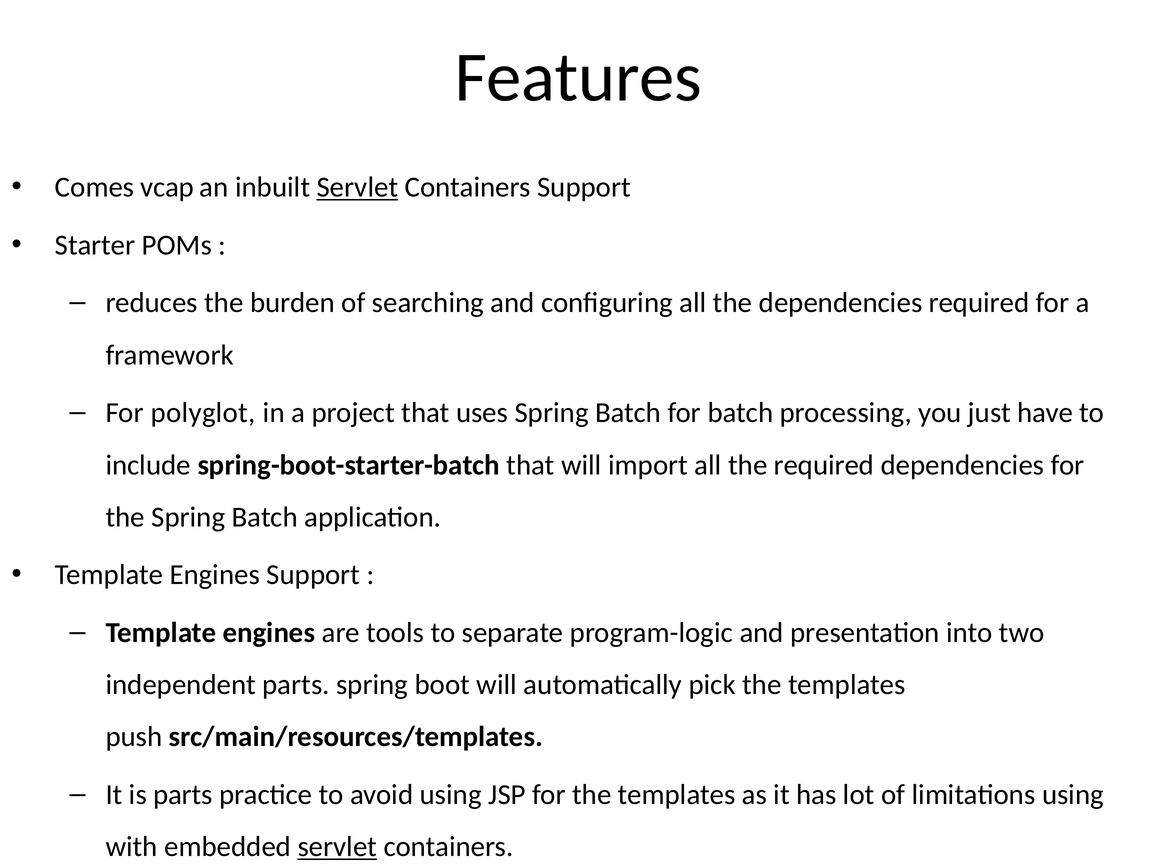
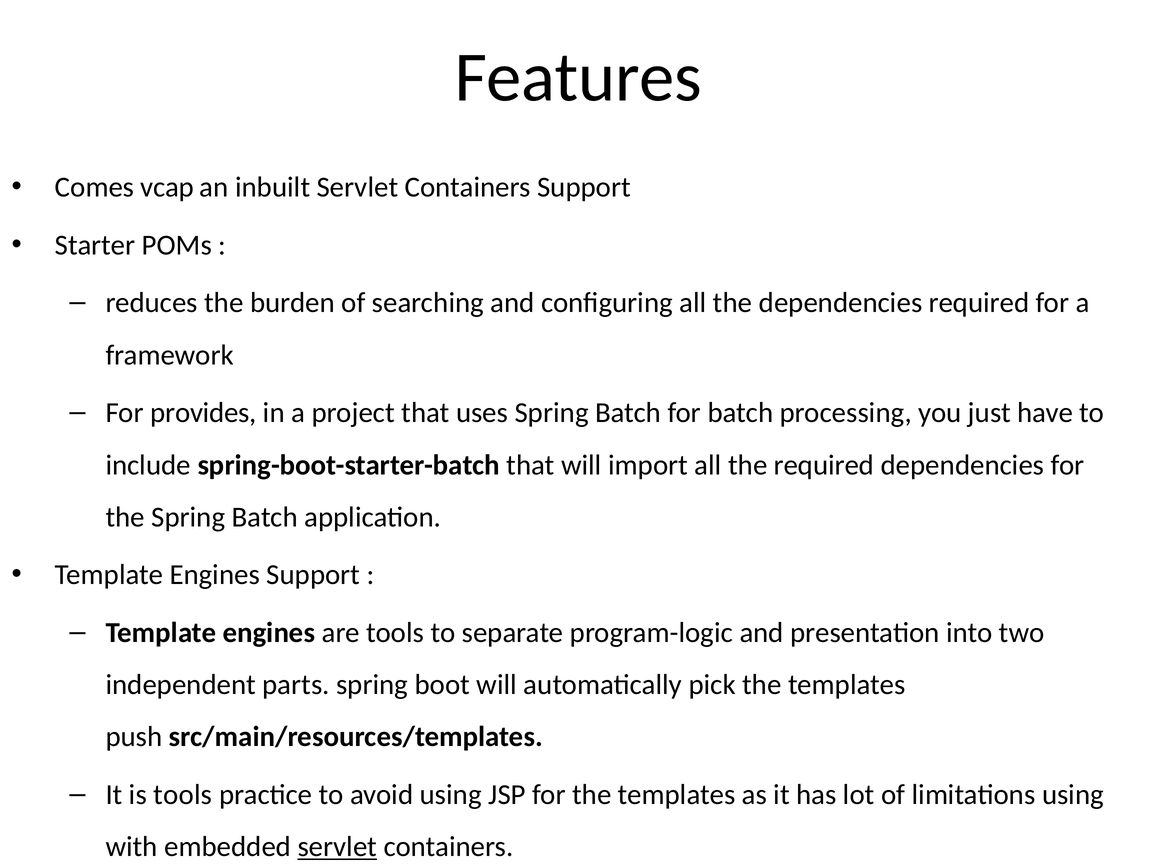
Servlet at (357, 187) underline: present -> none
polyglot: polyglot -> provides
is parts: parts -> tools
